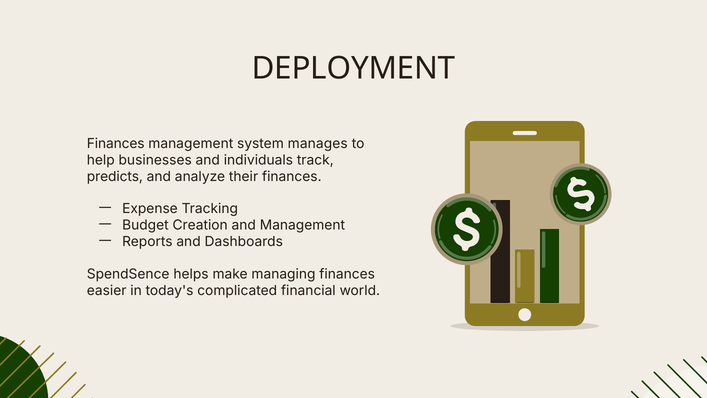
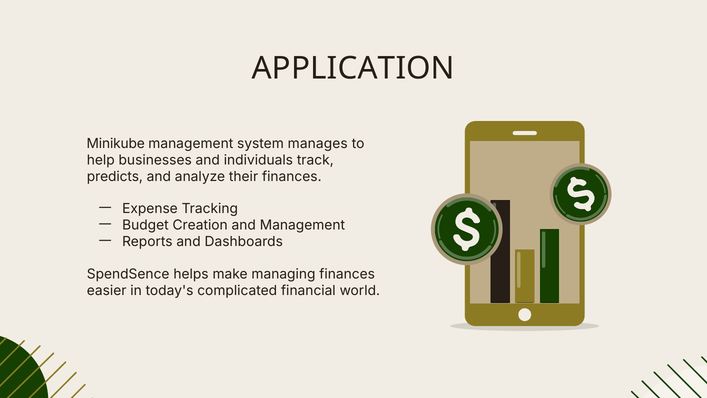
DEPLOYMENT: DEPLOYMENT -> APPLICATION
Finances at (116, 143): Finances -> Minikube
